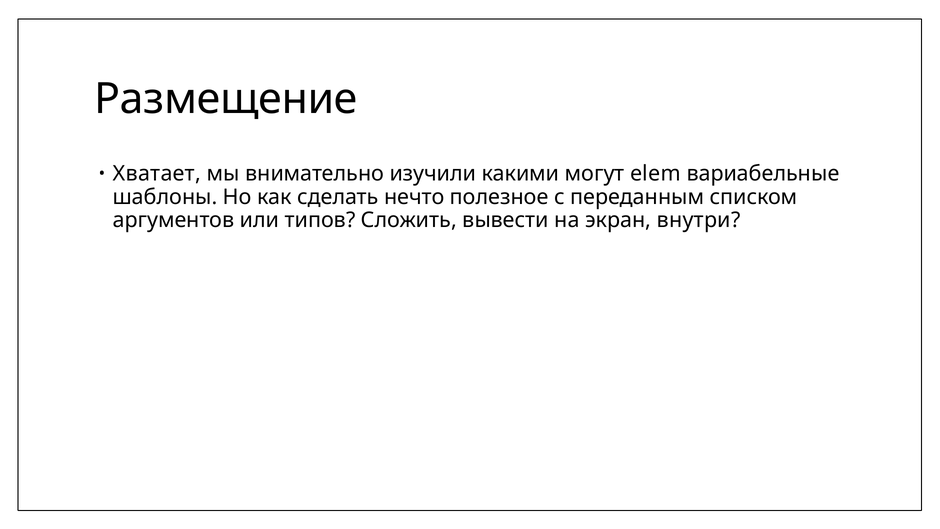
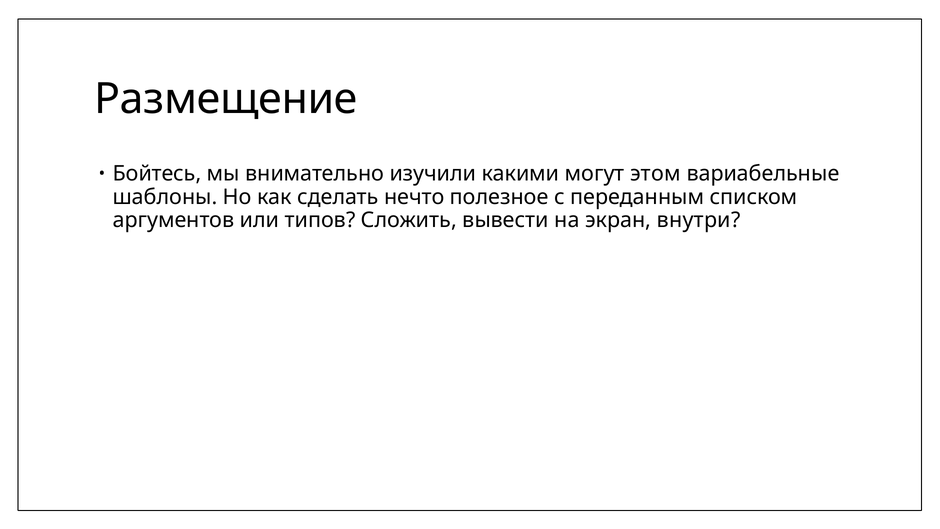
Хватает: Хватает -> Бойтесь
elem: elem -> этом
